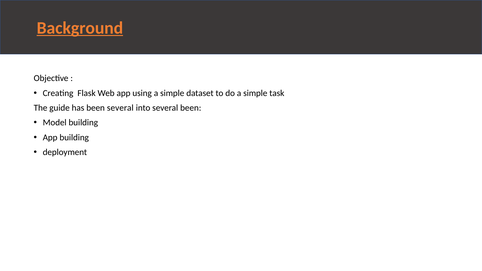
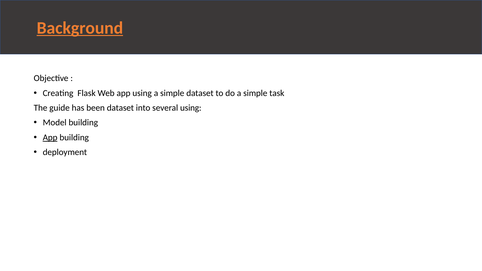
been several: several -> dataset
several been: been -> using
App at (50, 137) underline: none -> present
